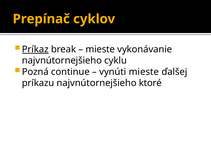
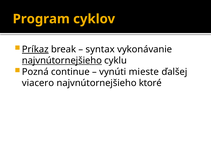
Prepínač: Prepínač -> Program
mieste at (100, 49): mieste -> syntax
najvnútornejšieho at (62, 61) underline: none -> present
príkazu: príkazu -> viacero
